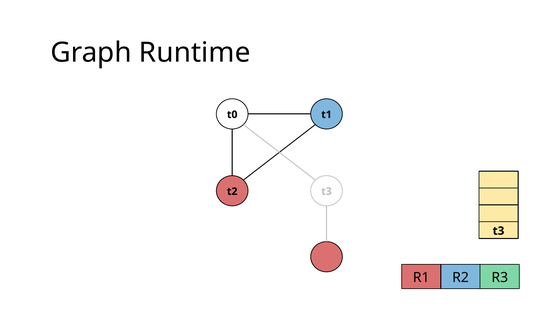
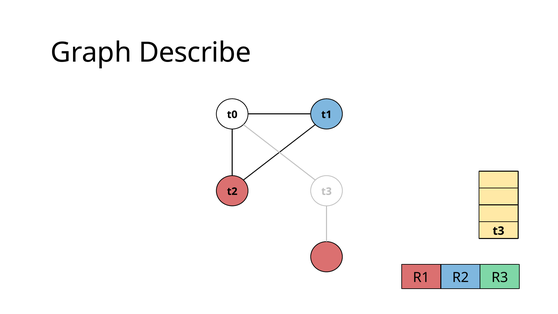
Runtime: Runtime -> Describe
